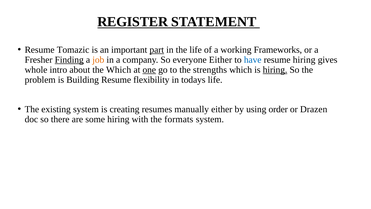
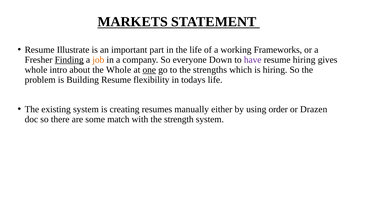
REGISTER: REGISTER -> MARKETS
Tomazic: Tomazic -> Illustrate
part underline: present -> none
everyone Either: Either -> Down
have colour: blue -> purple
the Which: Which -> Whole
hiring at (275, 70) underline: present -> none
some hiring: hiring -> match
formats: formats -> strength
